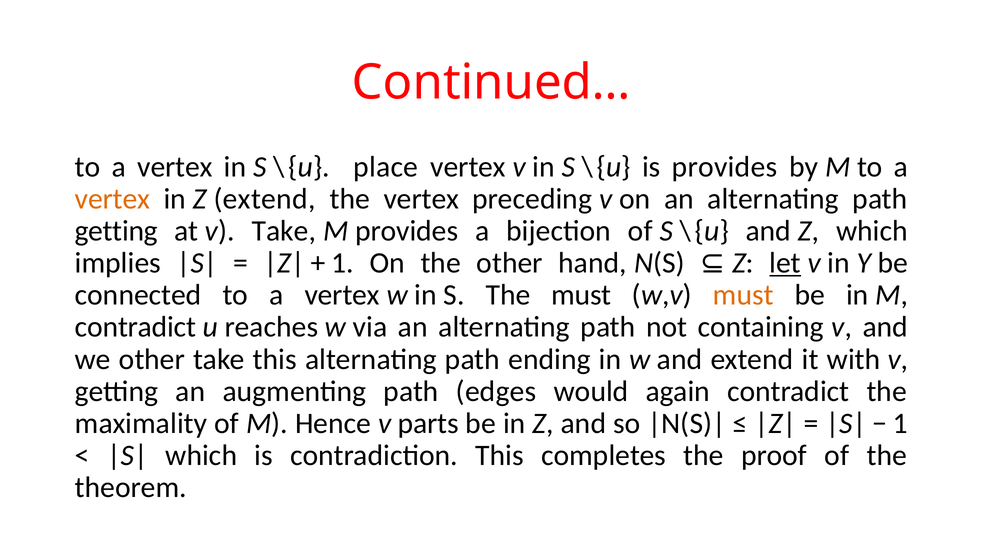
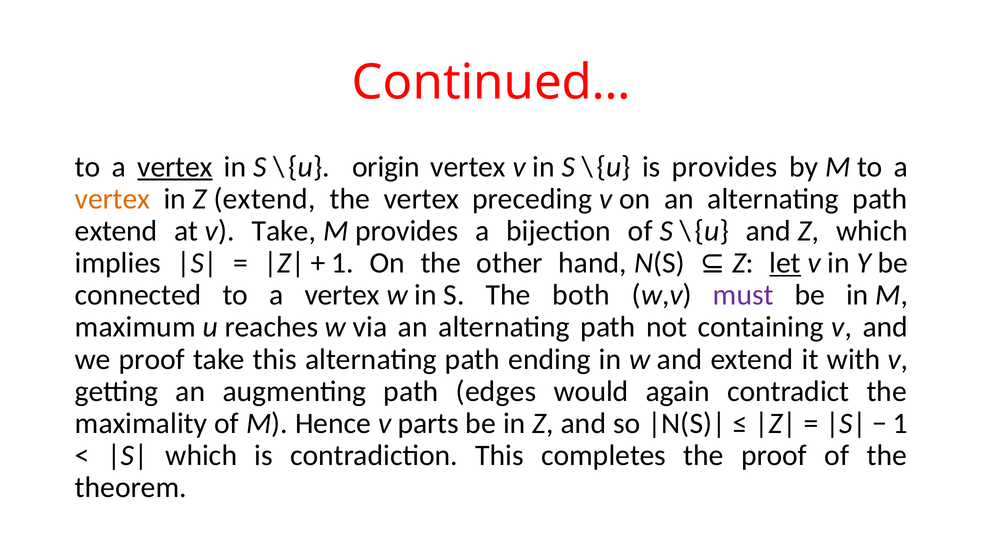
vertex at (175, 167) underline: none -> present
place: place -> origin
getting at (116, 231): getting -> extend
The must: must -> both
must at (743, 295) colour: orange -> purple
contradict at (135, 327): contradict -> maximum
we other: other -> proof
